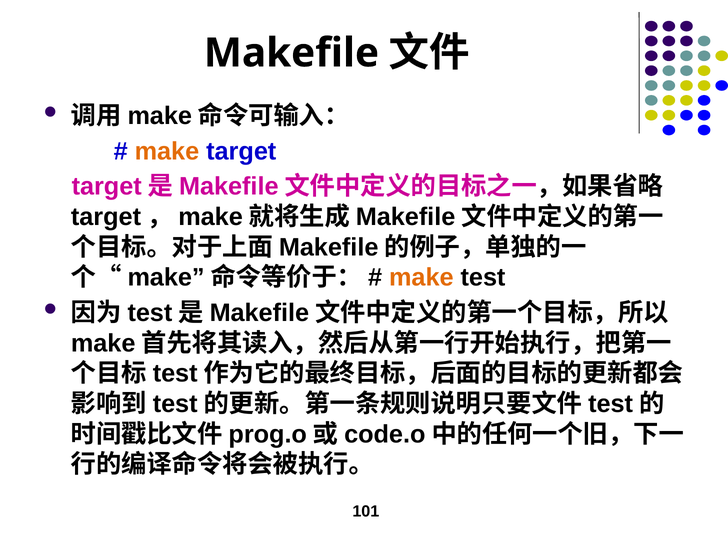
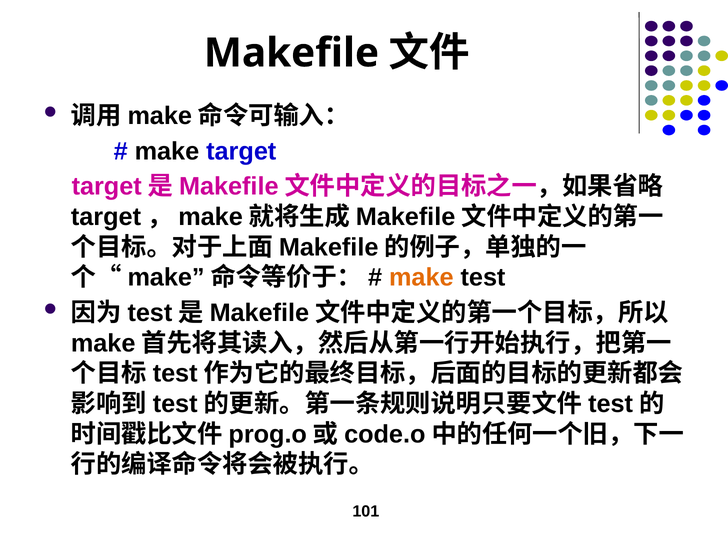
make at (167, 151) colour: orange -> black
